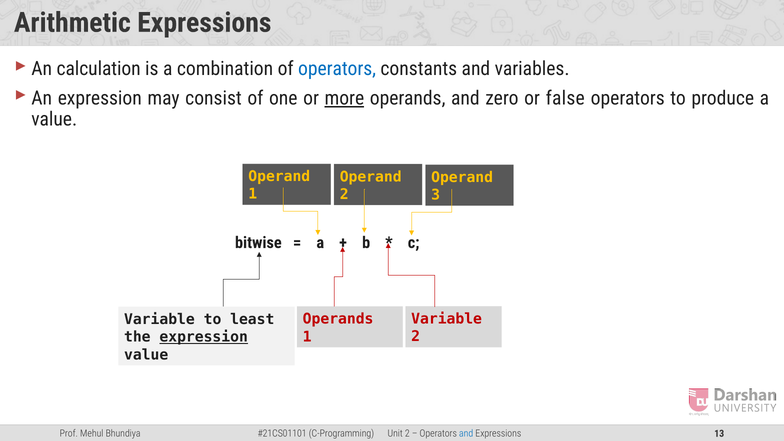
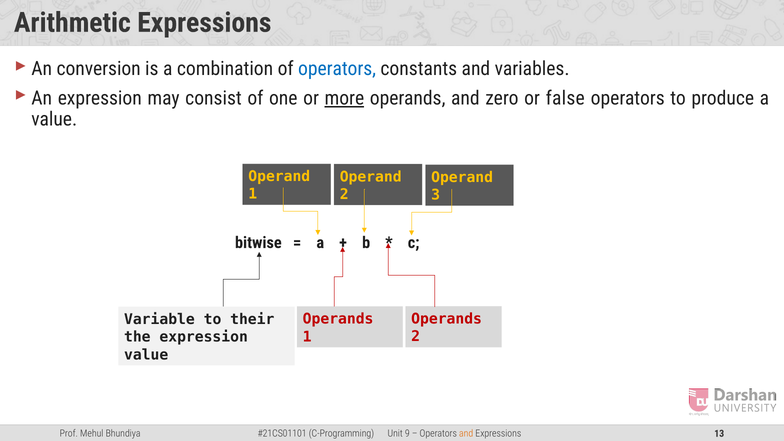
calculation: calculation -> conversion
Variable at (447, 319): Variable -> Operands
least: least -> their
expression at (204, 337) underline: present -> none
2 at (407, 433): 2 -> 9
and at (466, 433) colour: blue -> orange
